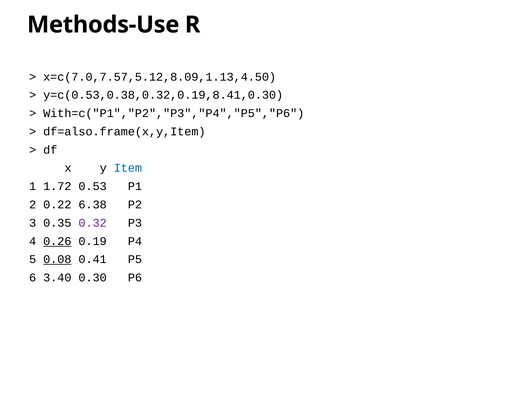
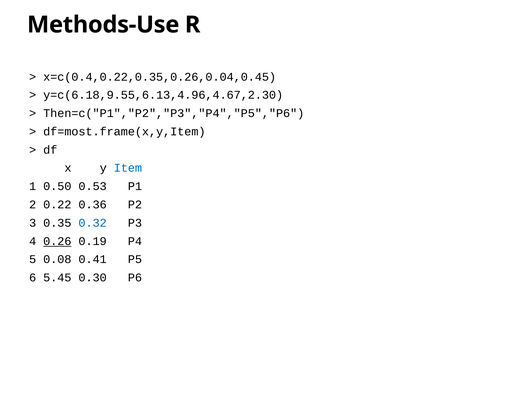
x=c(7.0,7.57,5.12,8.09,1.13,4.50: x=c(7.0,7.57,5.12,8.09,1.13,4.50 -> x=c(0.4,0.22,0.35,0.26,0.04,0.45
y=c(0.53,0.38,0.32,0.19,8.41,0.30: y=c(0.53,0.38,0.32,0.19,8.41,0.30 -> y=c(6.18,9.55,6.13,4.96,4.67,2.30
With=c("P1","P2","P3","P4","P5","P6: With=c("P1","P2","P3","P4","P5","P6 -> Then=c("P1","P2","P3","P4","P5","P6
df=also.frame(x,y,Item: df=also.frame(x,y,Item -> df=most.frame(x,y,Item
1.72: 1.72 -> 0.50
6.38: 6.38 -> 0.36
0.32 colour: purple -> blue
0.08 underline: present -> none
3.40: 3.40 -> 5.45
